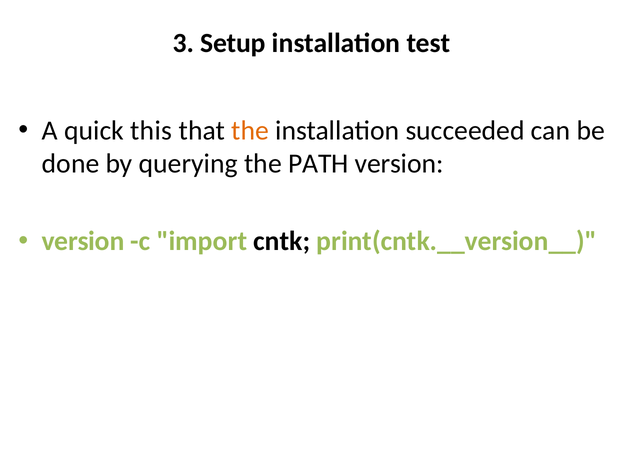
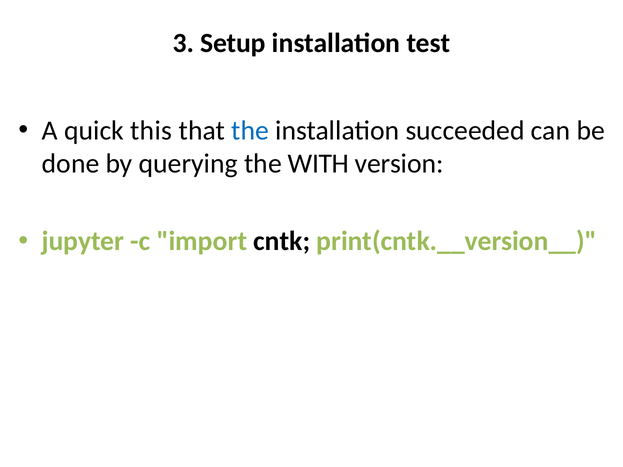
the at (250, 131) colour: orange -> blue
PATH: PATH -> WITH
version at (83, 241): version -> jupyter
